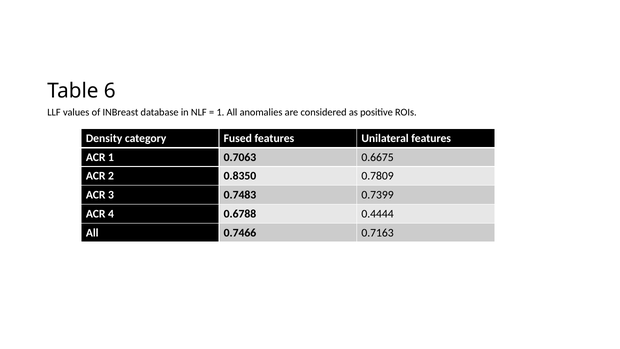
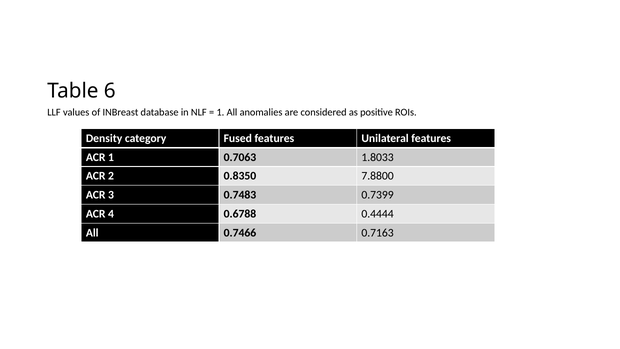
0.6675: 0.6675 -> 1.8033
0.7809: 0.7809 -> 7.8800
